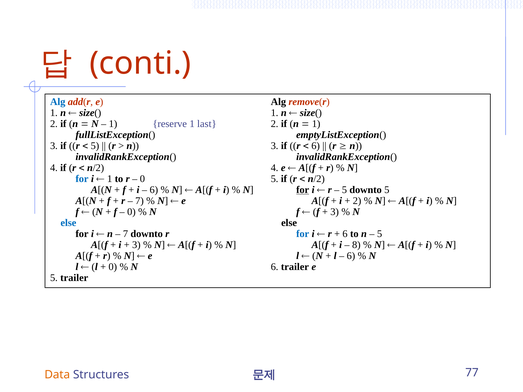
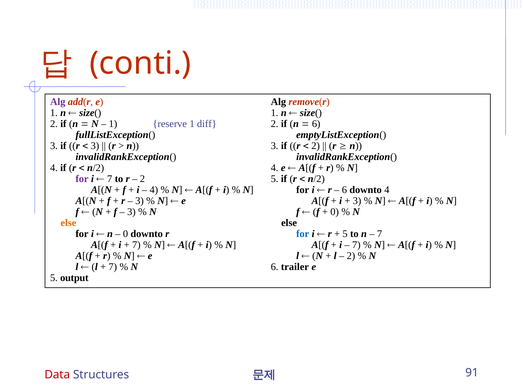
Alg at (58, 102) colour: blue -> purple
last: last -> diff
1 at (316, 124): 1 -> 6
5 at (95, 146): 5 -> 3
6 at (316, 146): 6 -> 2
for at (82, 179) colour: blue -> purple
1 at (110, 179): 1 -> 7
0 at (142, 179): 0 -> 2
6 at (154, 190): 6 -> 4
for at (303, 190) underline: present -> none
5 at (344, 190): 5 -> 6
downto 5: 5 -> 4
7 at (140, 201): 7 -> 3
2 at (357, 201): 2 -> 3
0 at (131, 212): 0 -> 3
3 at (335, 212): 3 -> 0
else at (68, 223) colour: blue -> orange
7 at (125, 234): 7 -> 0
6 at (345, 234): 6 -> 5
5 at (380, 234): 5 -> 7
3 at (136, 245): 3 -> 7
8 at (356, 245): 8 -> 7
6 at (351, 256): 6 -> 2
0 at (113, 267): 0 -> 7
5 trailer: trailer -> output
77: 77 -> 91
Data colour: orange -> red
